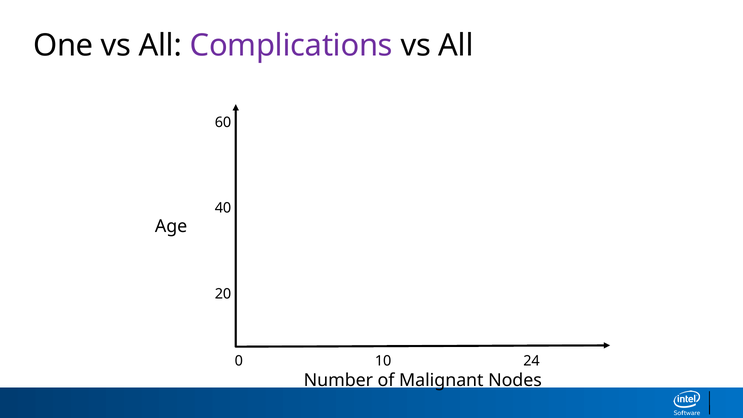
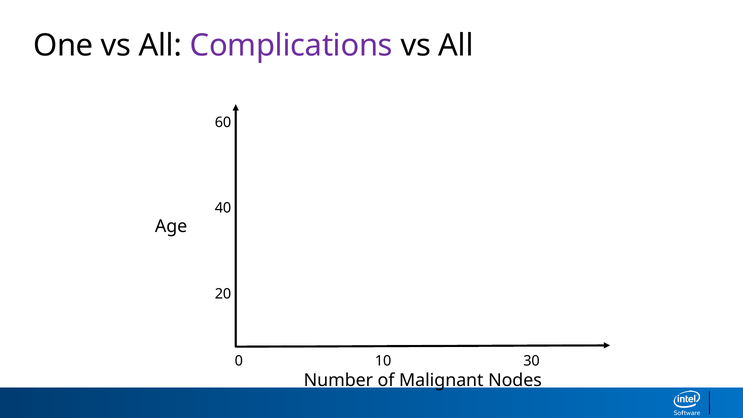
24: 24 -> 30
